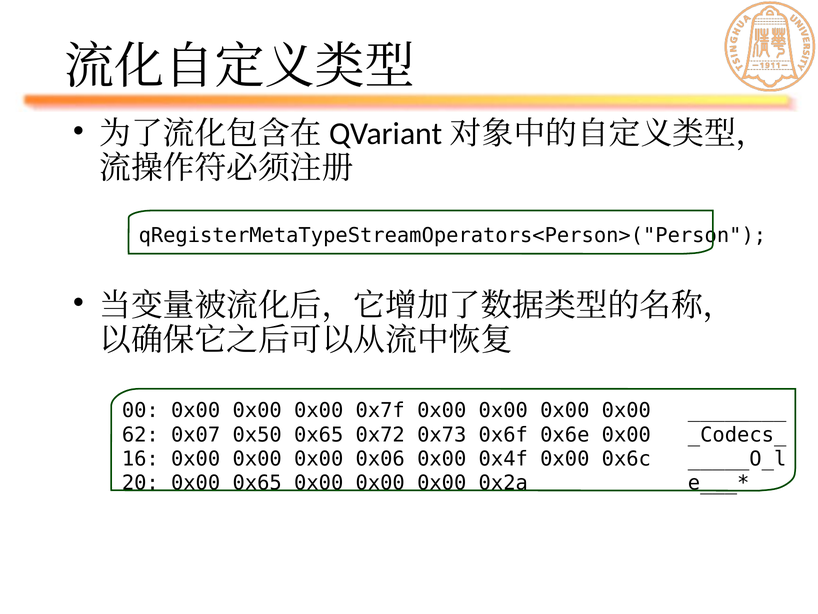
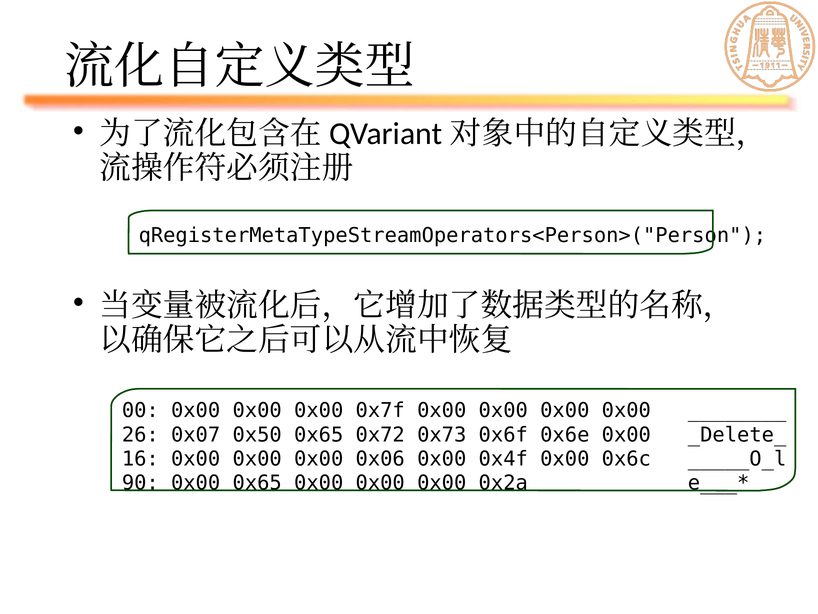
62: 62 -> 26
_Codecs_: _Codecs_ -> _Delete_
20: 20 -> 90
